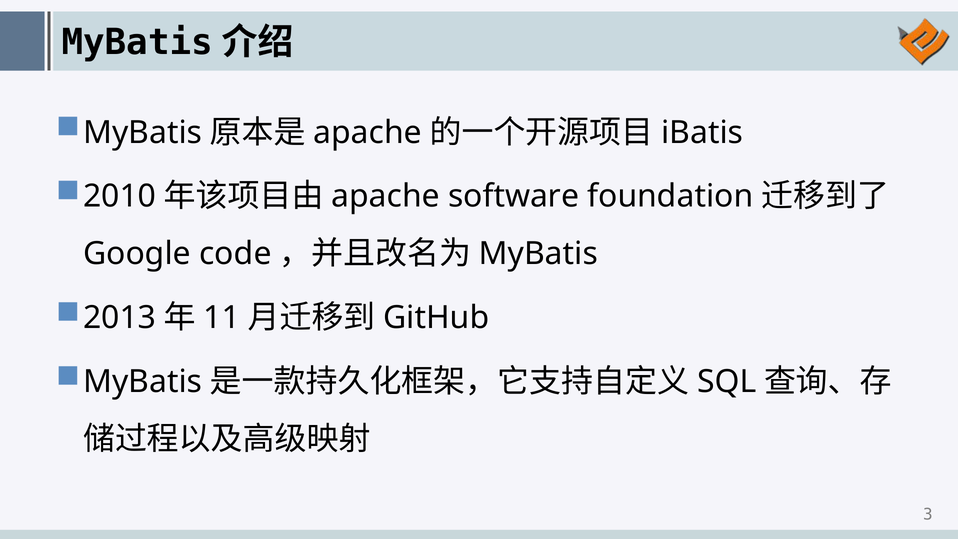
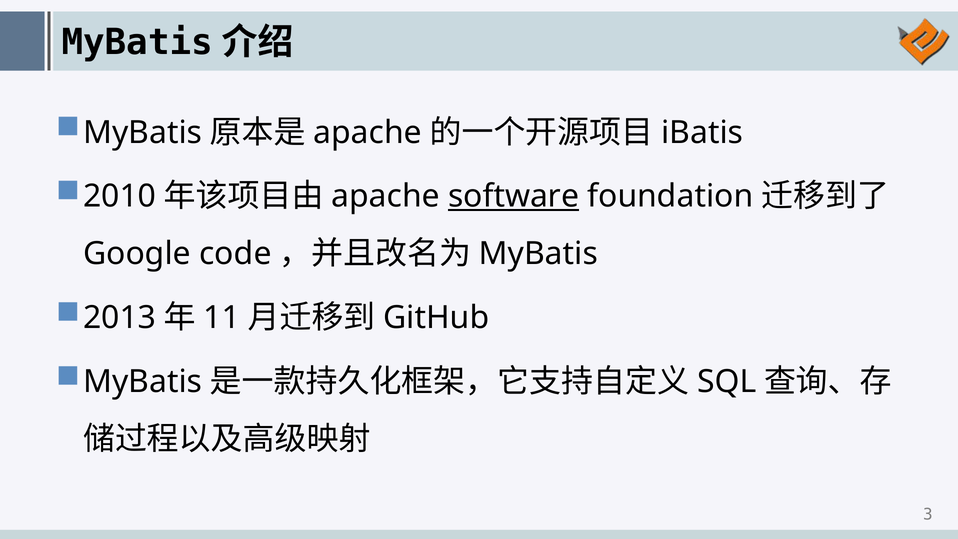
software underline: none -> present
